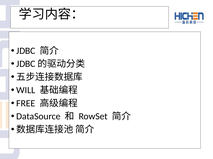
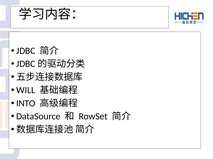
FREE: FREE -> INTO
